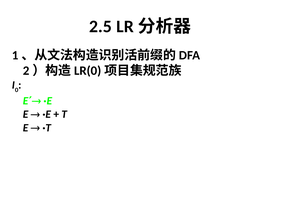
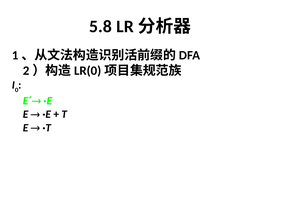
2.5: 2.5 -> 5.8
